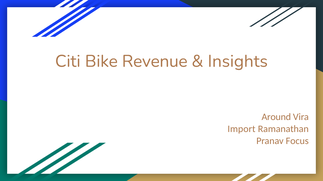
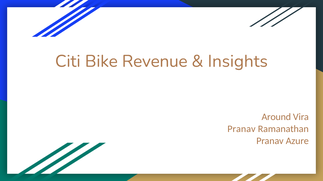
Import at (241, 129): Import -> Pranav
Focus: Focus -> Azure
